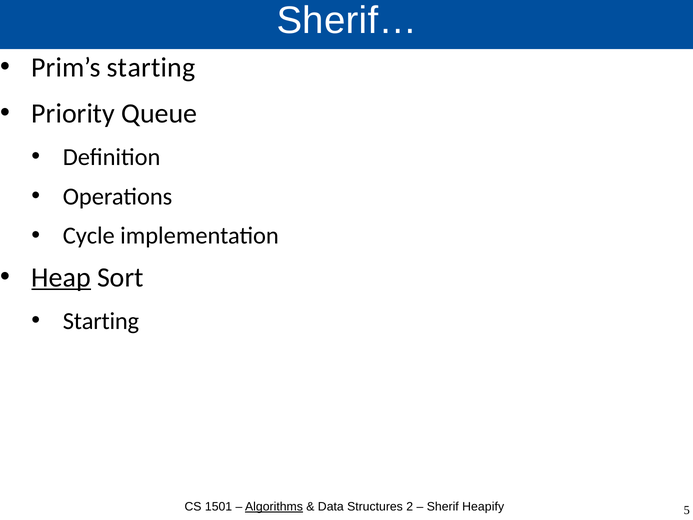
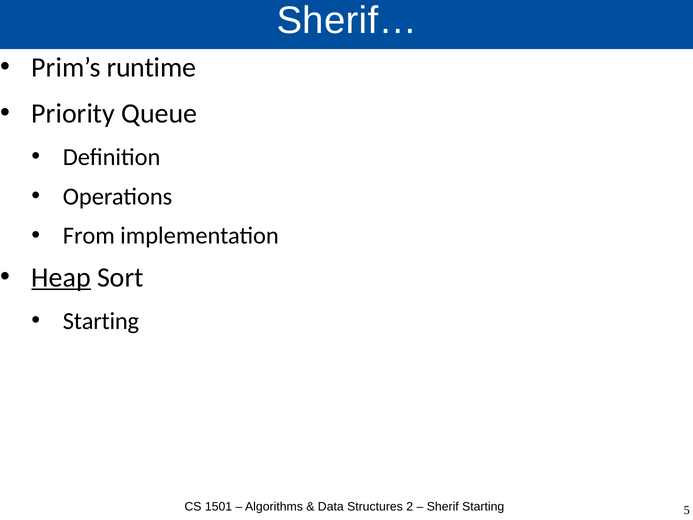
Prim’s starting: starting -> runtime
Cycle: Cycle -> From
Algorithms underline: present -> none
Sherif Heapify: Heapify -> Starting
